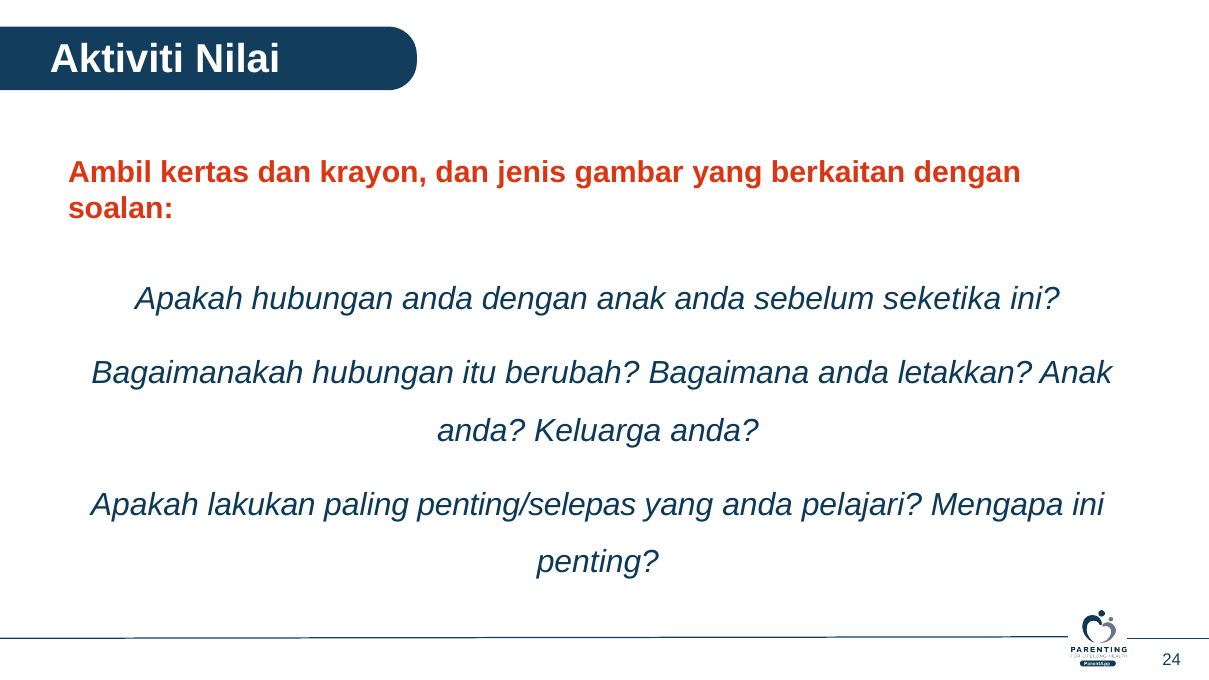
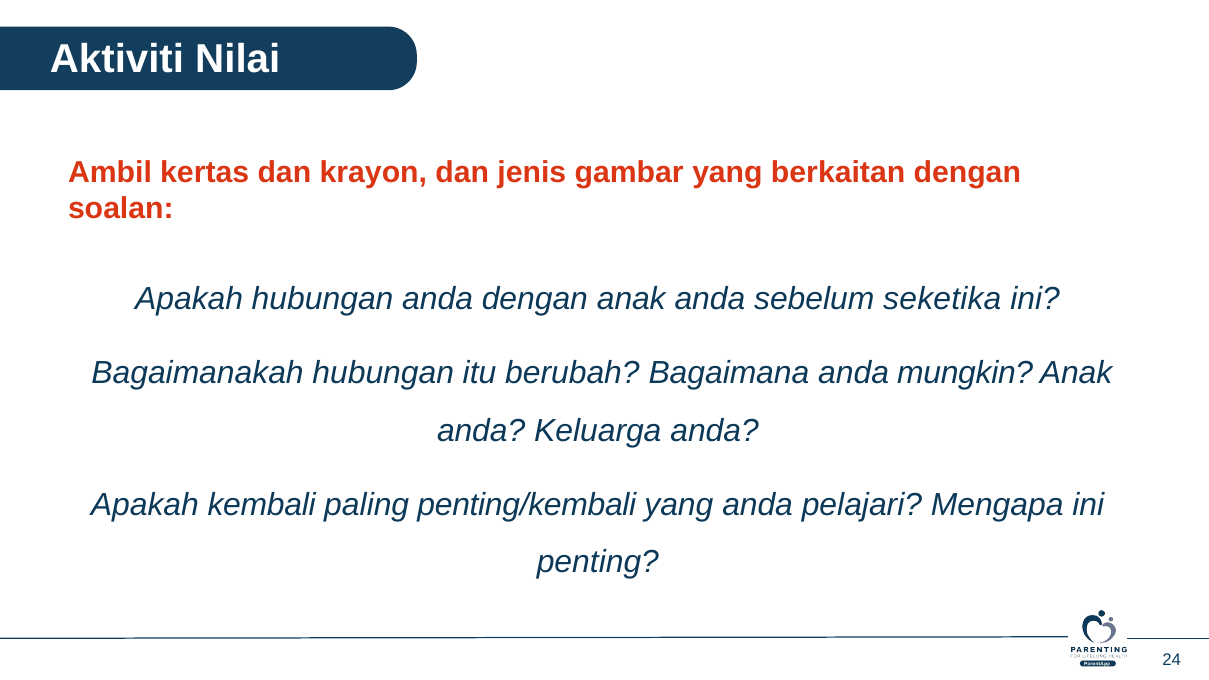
letakkan: letakkan -> mungkin
lakukan: lakukan -> kembali
penting/selepas: penting/selepas -> penting/kembali
